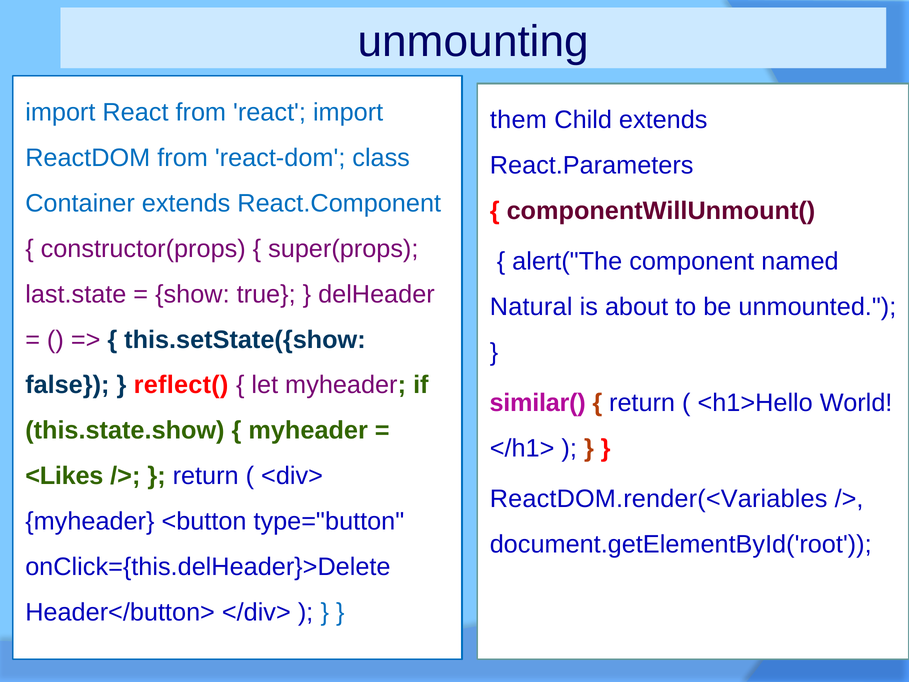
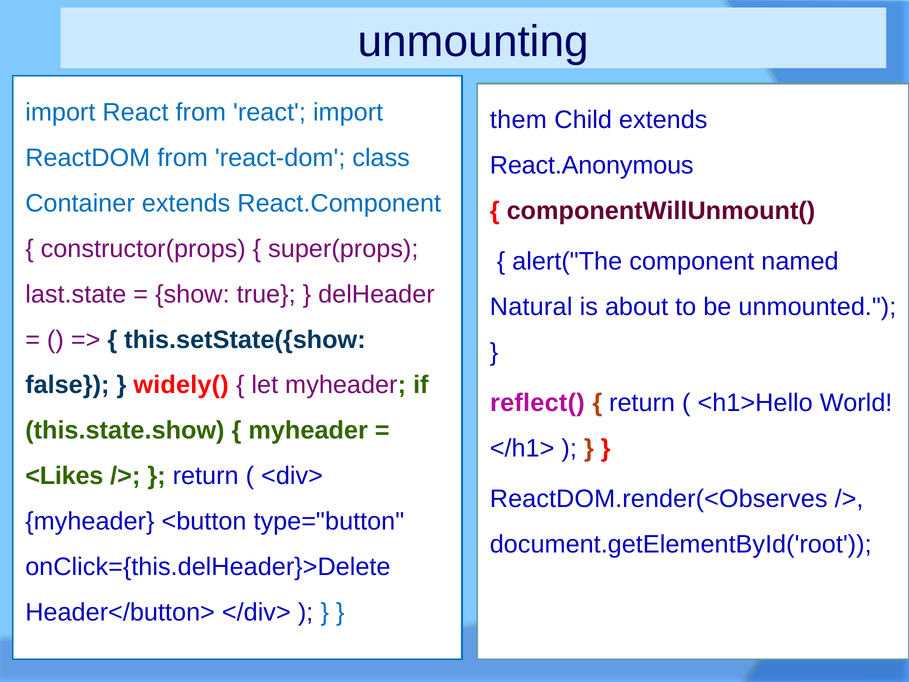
React.Parameters: React.Parameters -> React.Anonymous
reflect(: reflect( -> widely(
similar(: similar( -> reflect(
ReactDOM.render(<Variables: ReactDOM.render(<Variables -> ReactDOM.render(<Observes
